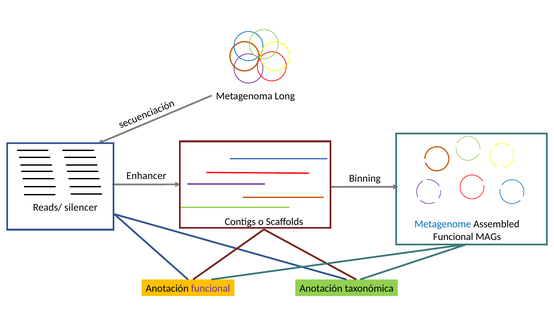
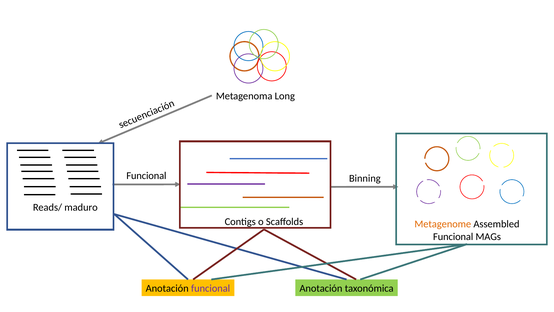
Enhancer at (146, 175): Enhancer -> Funcional
silencer: silencer -> maduro
Metagenome colour: blue -> orange
